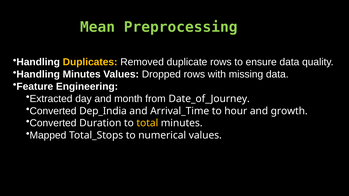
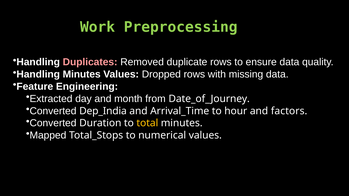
Mean: Mean -> Work
Duplicates colour: yellow -> pink
growth: growth -> factors
